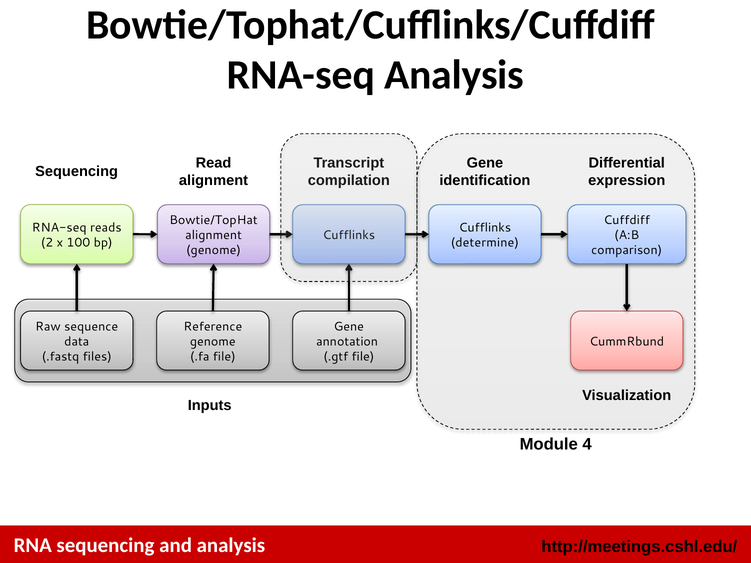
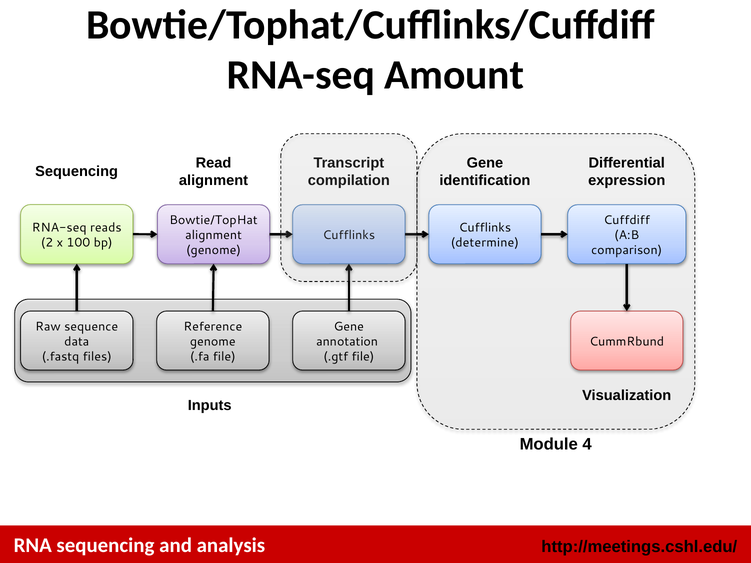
RNA-seq Analysis: Analysis -> Amount
